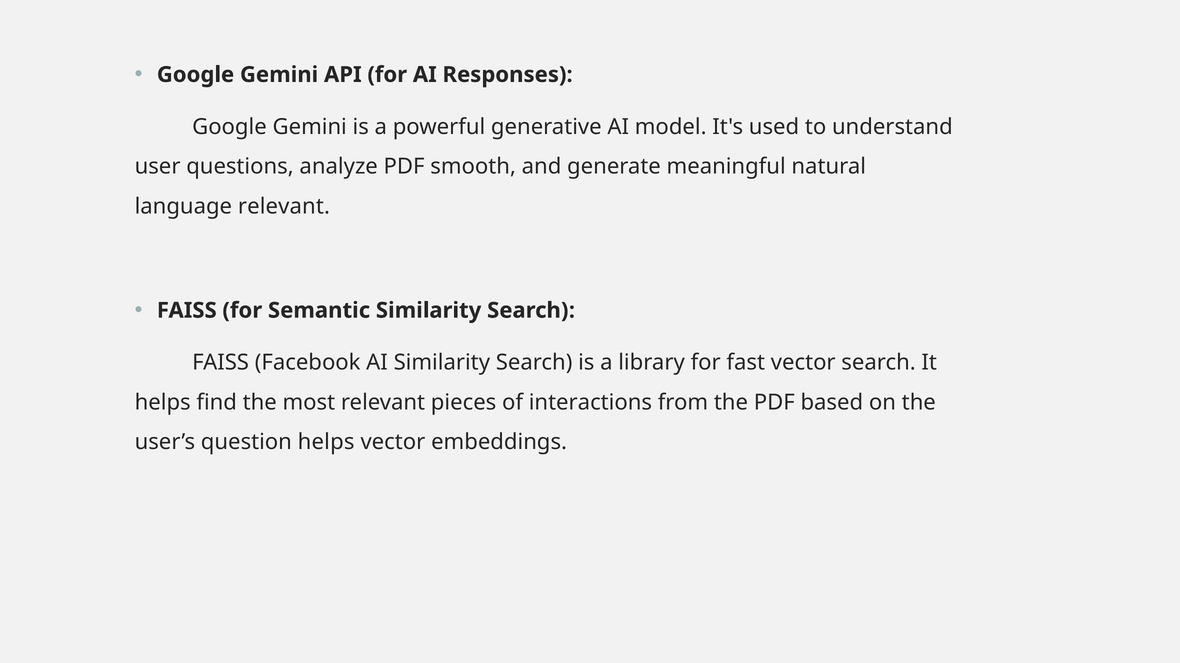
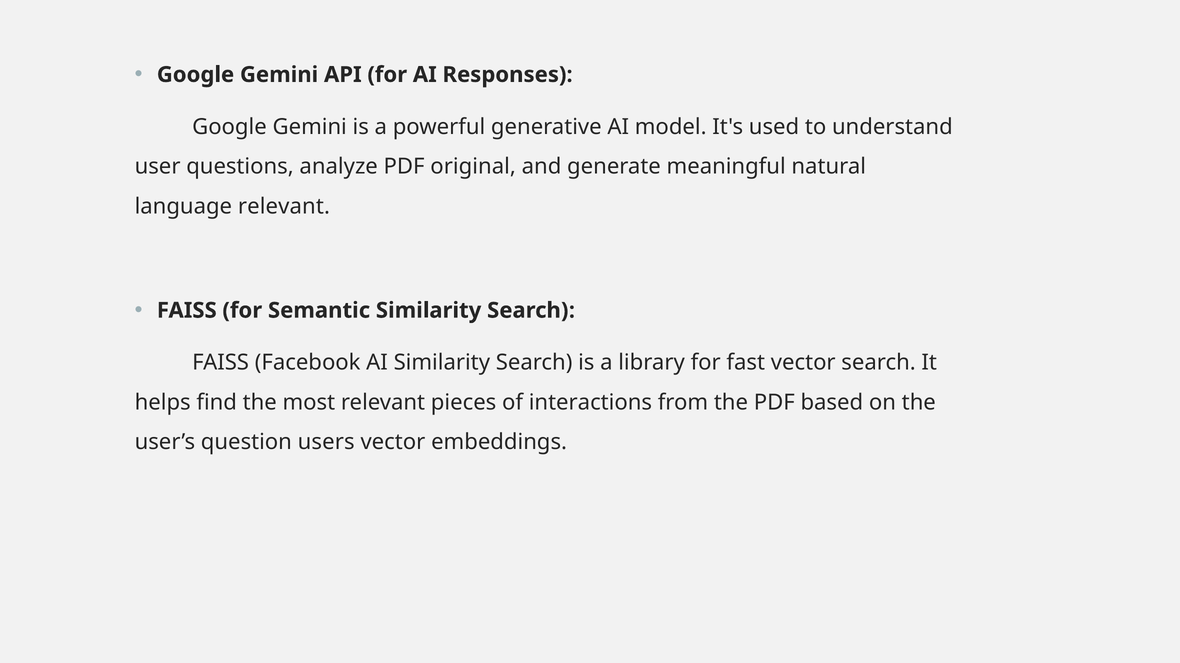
smooth: smooth -> original
question helps: helps -> users
